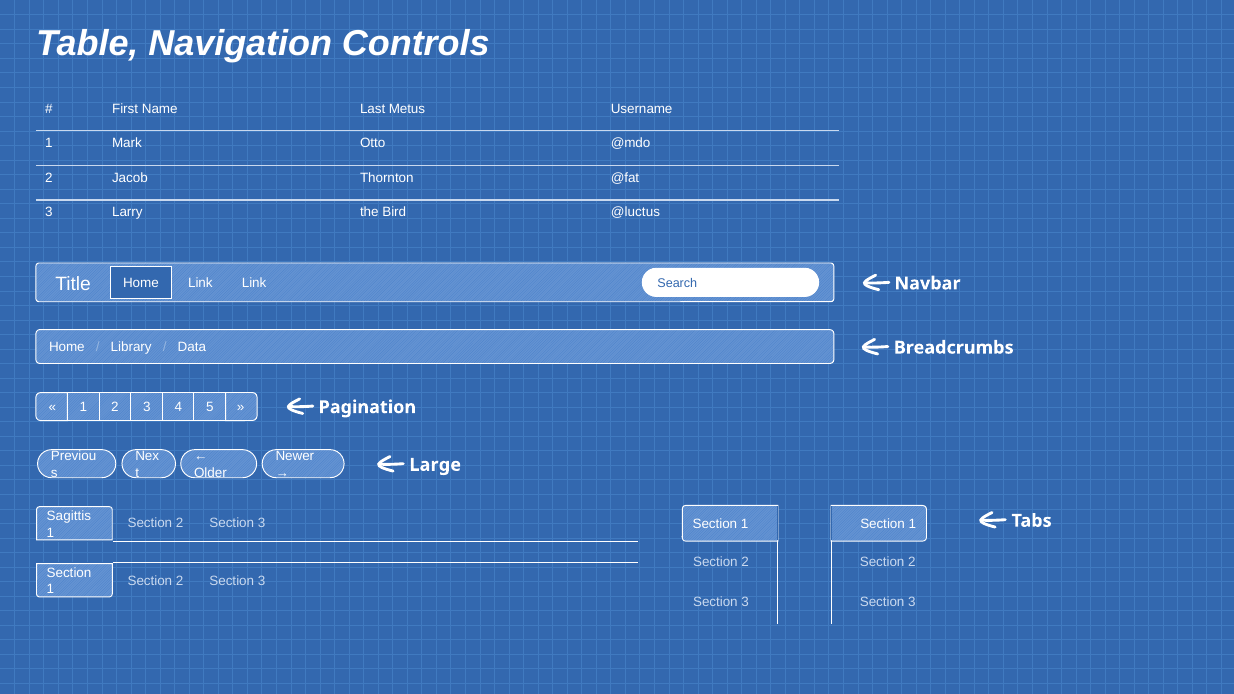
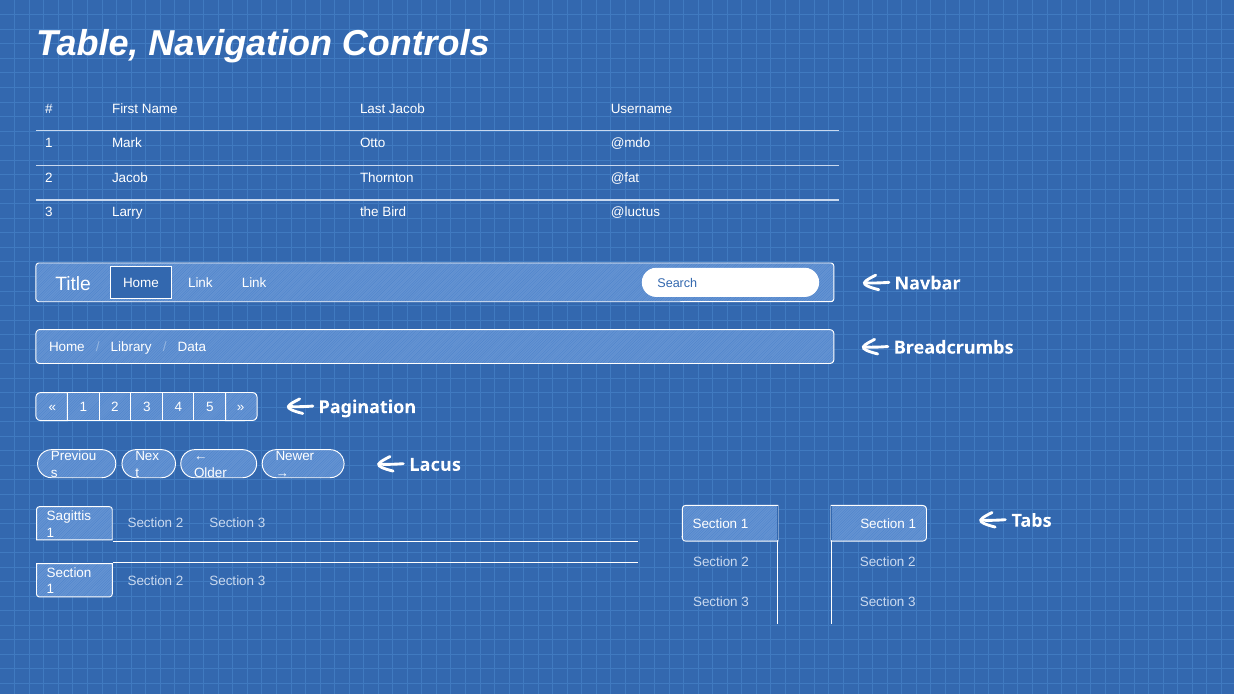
Last Metus: Metus -> Jacob
Large: Large -> Lacus
